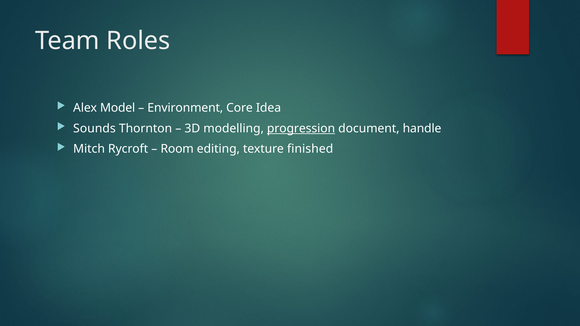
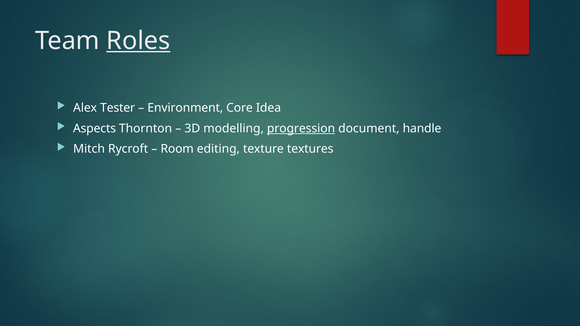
Roles underline: none -> present
Model: Model -> Tester
Sounds: Sounds -> Aspects
finished: finished -> textures
